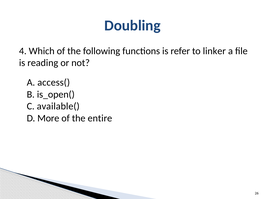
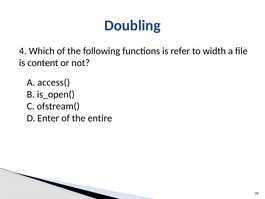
linker: linker -> width
reading: reading -> content
available(: available( -> ofstream(
More: More -> Enter
